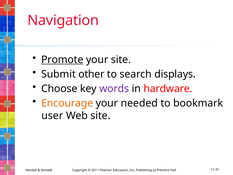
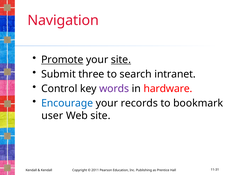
site at (121, 60) underline: none -> present
other: other -> three
displays: displays -> intranet
Choose: Choose -> Control
Encourage colour: orange -> blue
needed: needed -> records
